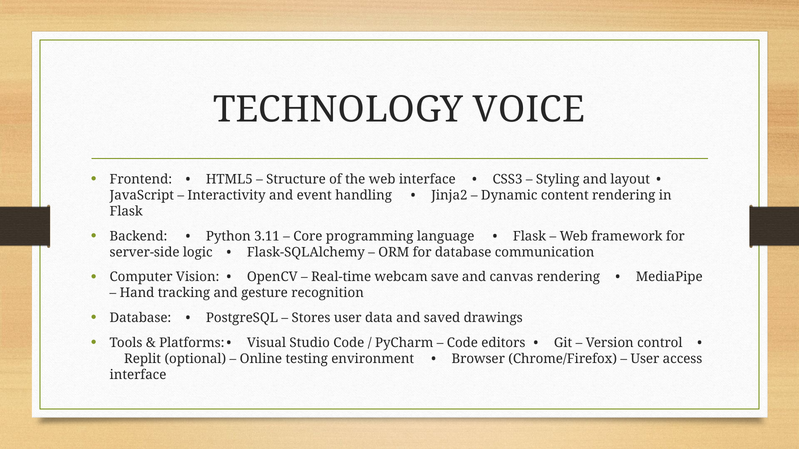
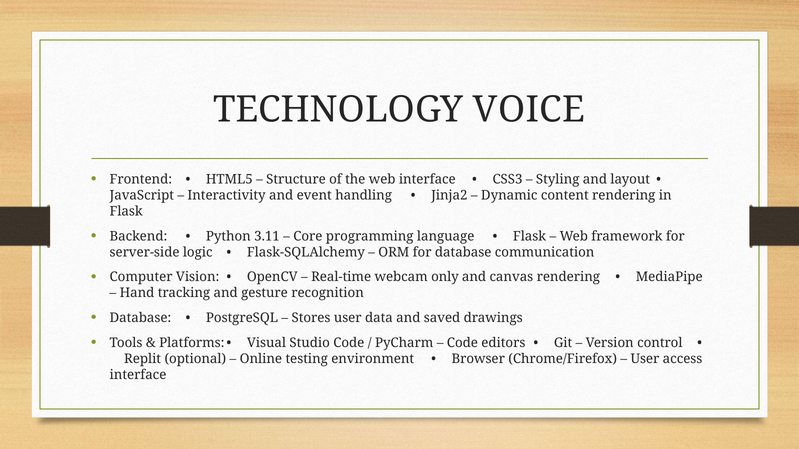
save: save -> only
